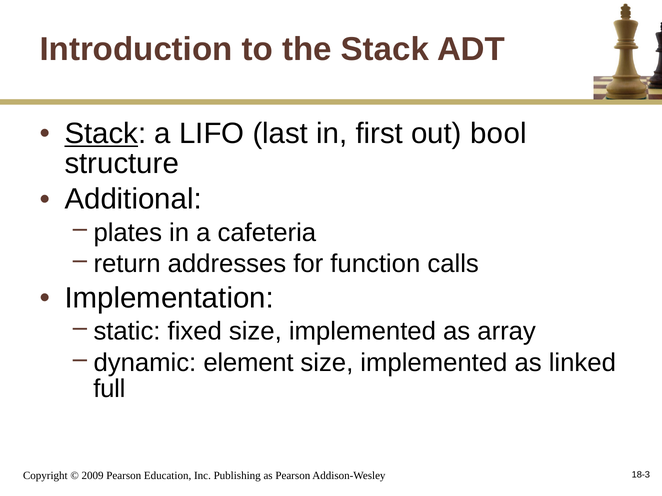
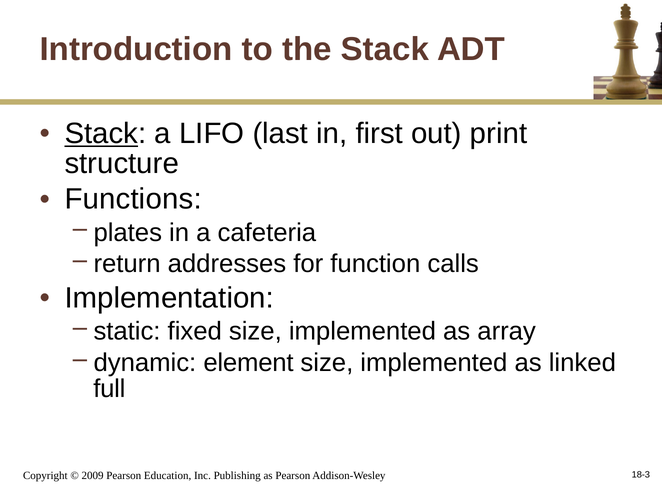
bool: bool -> print
Additional: Additional -> Functions
